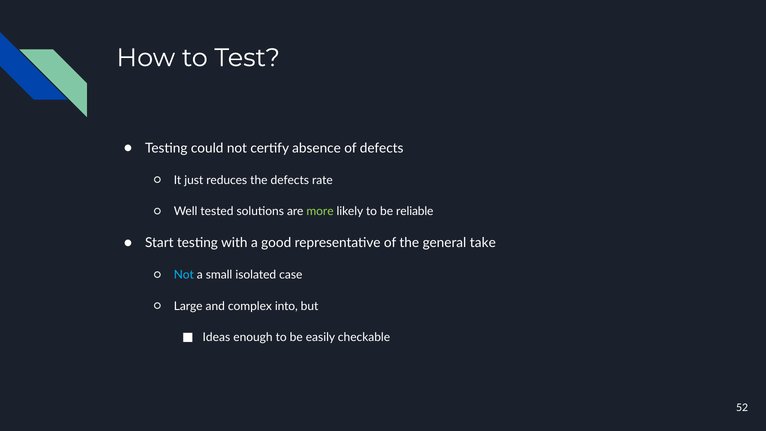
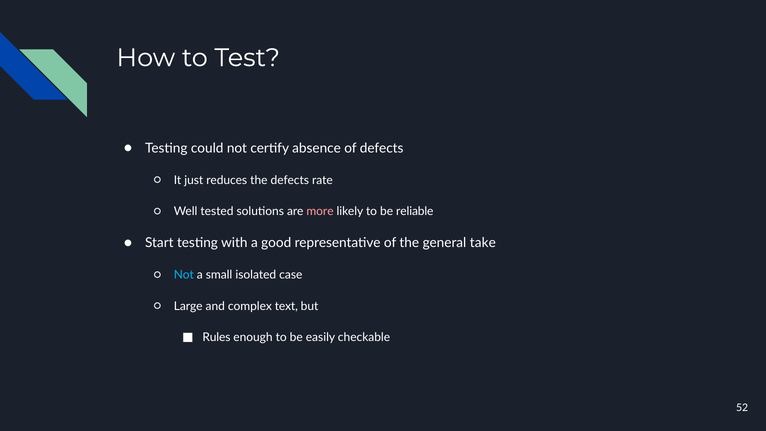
more colour: light green -> pink
into: into -> text
Ideas: Ideas -> Rules
